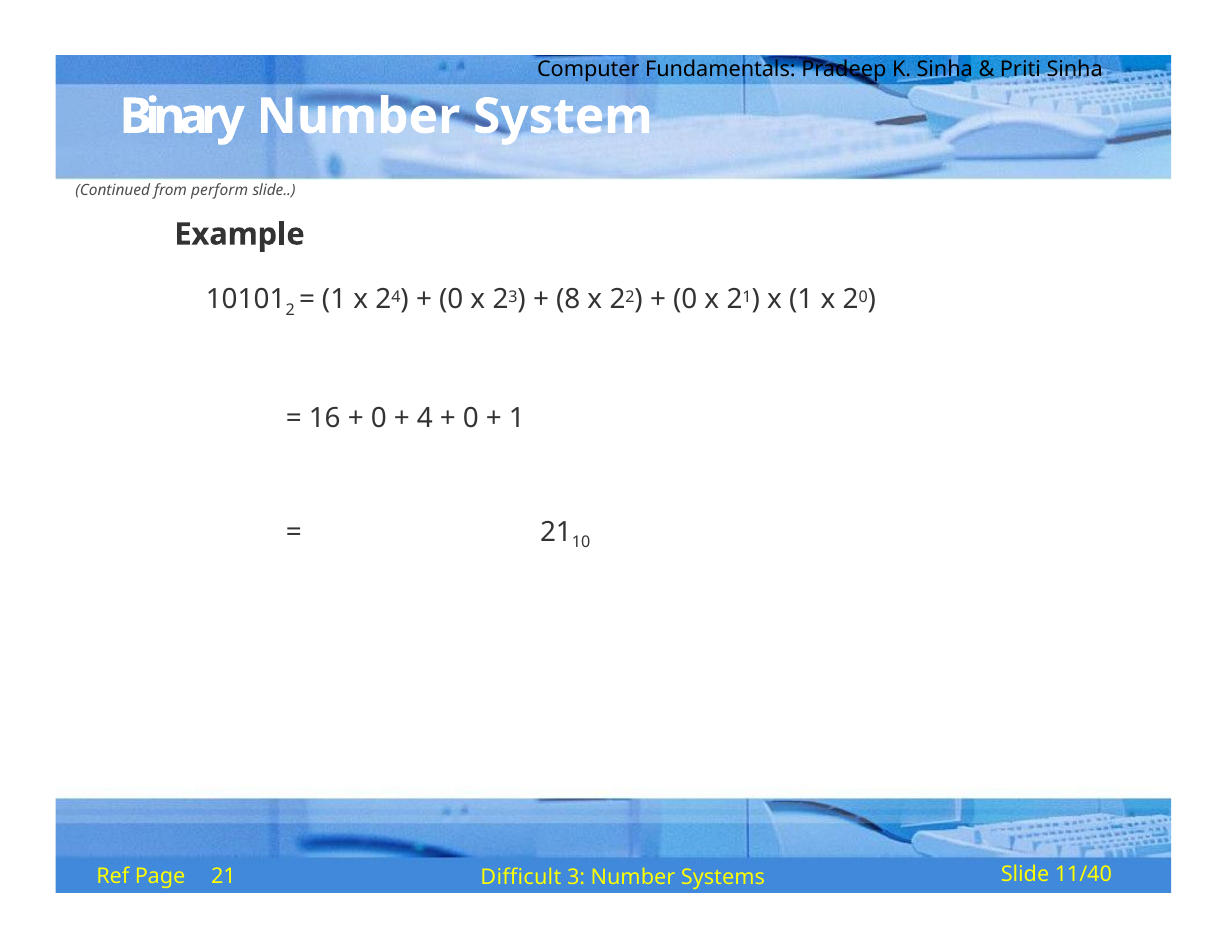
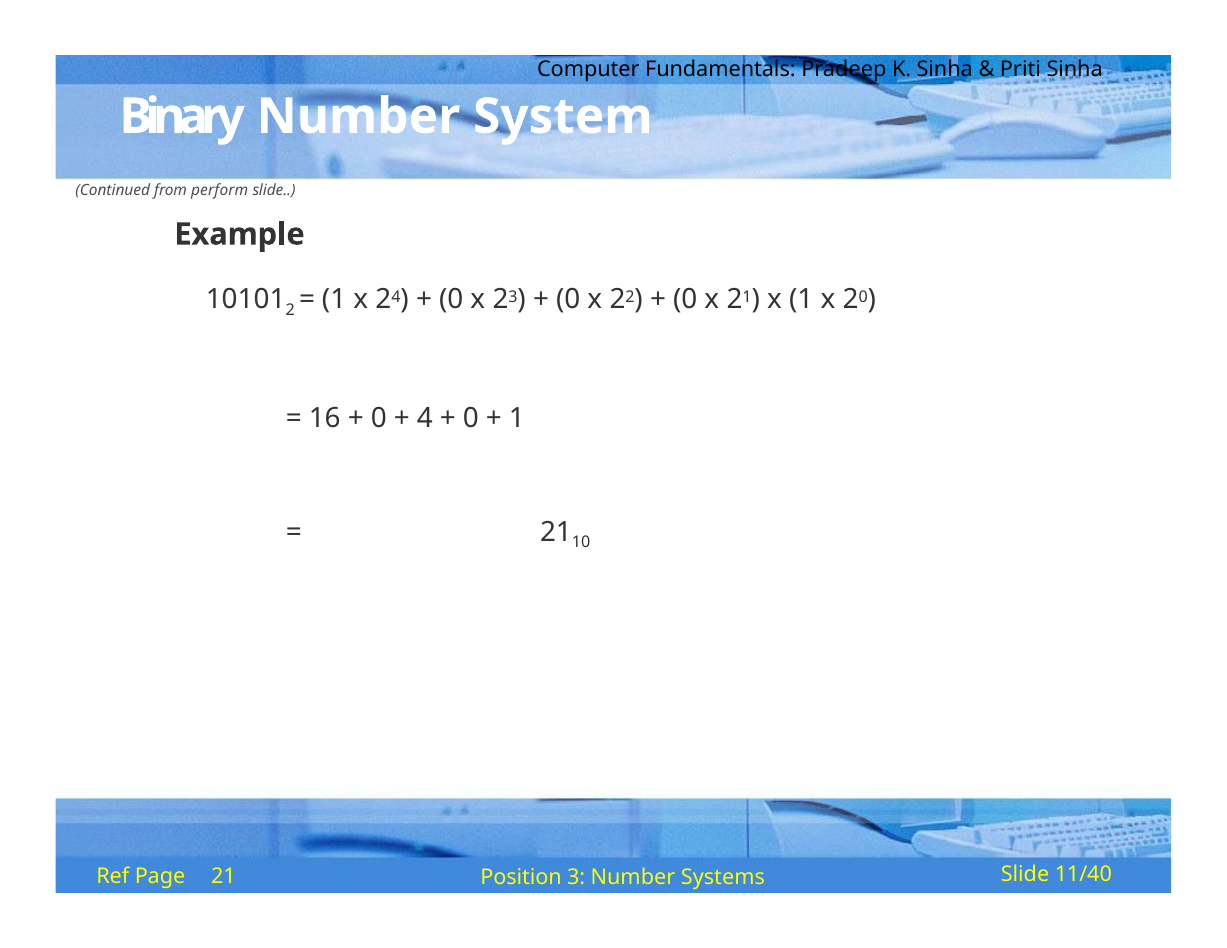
8 at (568, 300): 8 -> 0
Difficult: Difficult -> Position
